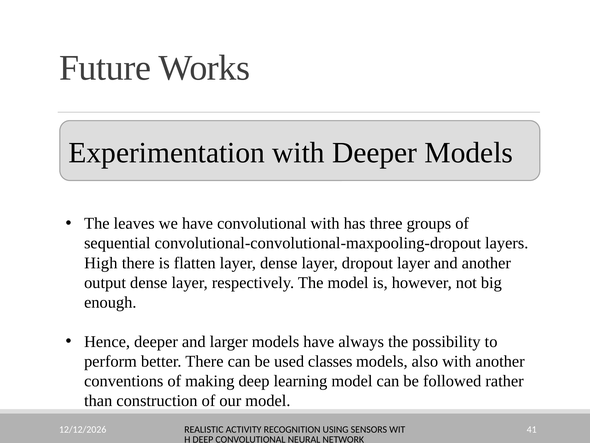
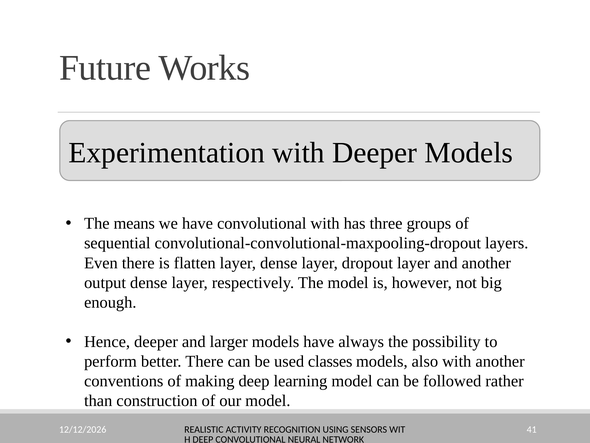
leaves: leaves -> means
High: High -> Even
